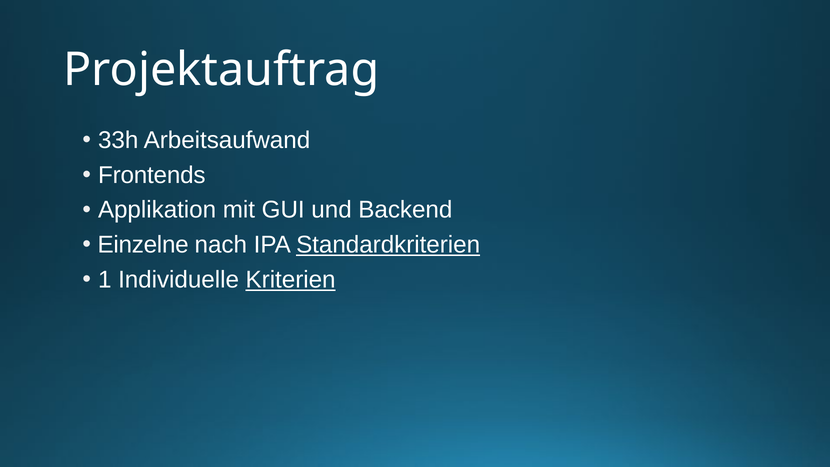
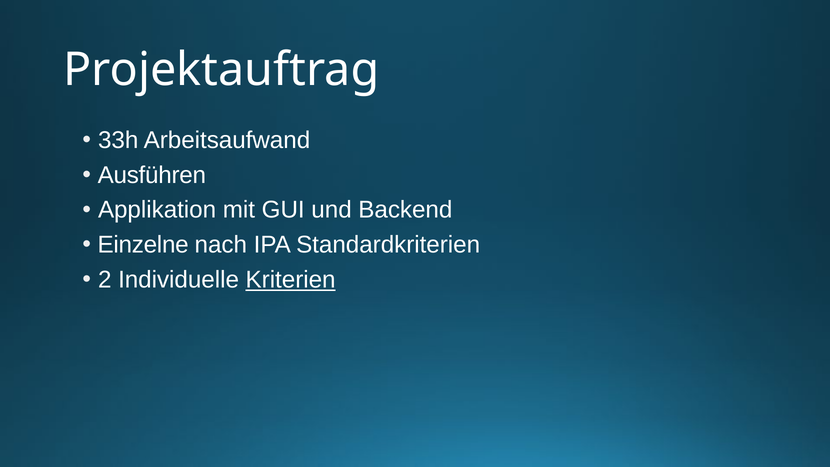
Frontends: Frontends -> Ausführen
Standardkriterien underline: present -> none
1: 1 -> 2
